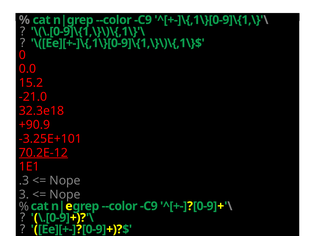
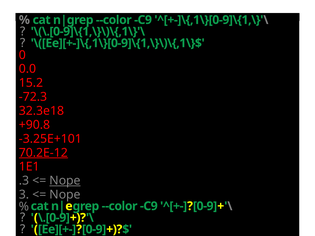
-21.0: -21.0 -> -72.3
+90.9: +90.9 -> +90.8
Nope at (65, 181) underline: none -> present
